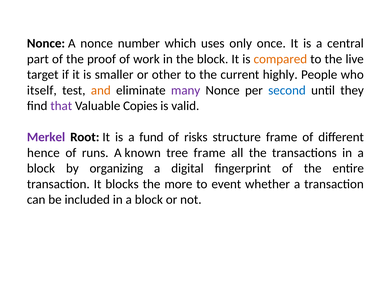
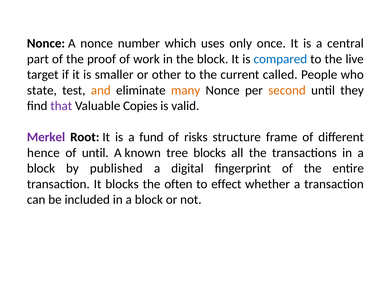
compared colour: orange -> blue
highly: highly -> called
itself: itself -> state
many colour: purple -> orange
second colour: blue -> orange
of runs: runs -> until
tree frame: frame -> blocks
organizing: organizing -> published
more: more -> often
event: event -> effect
